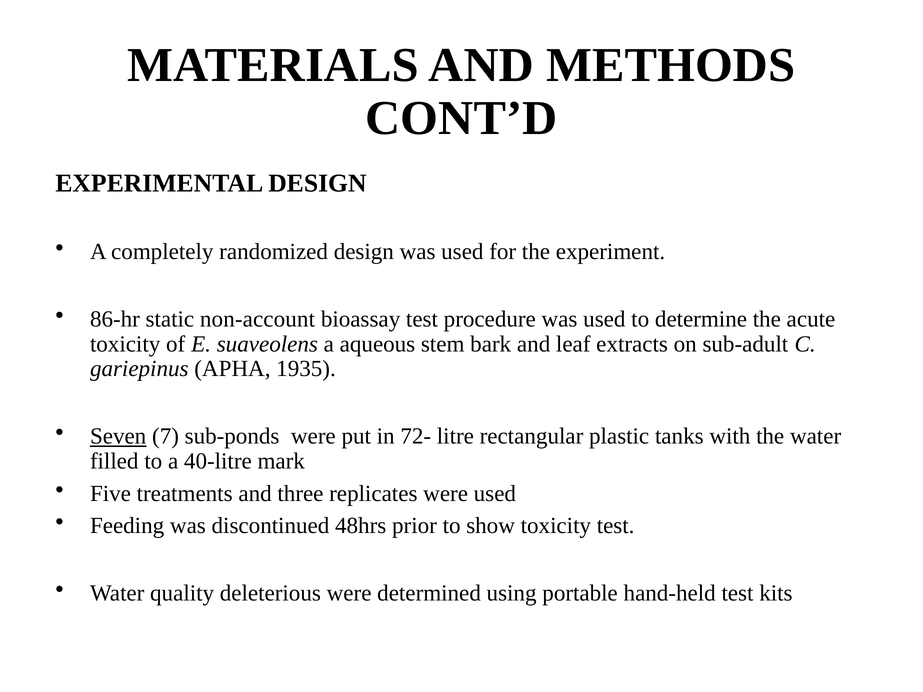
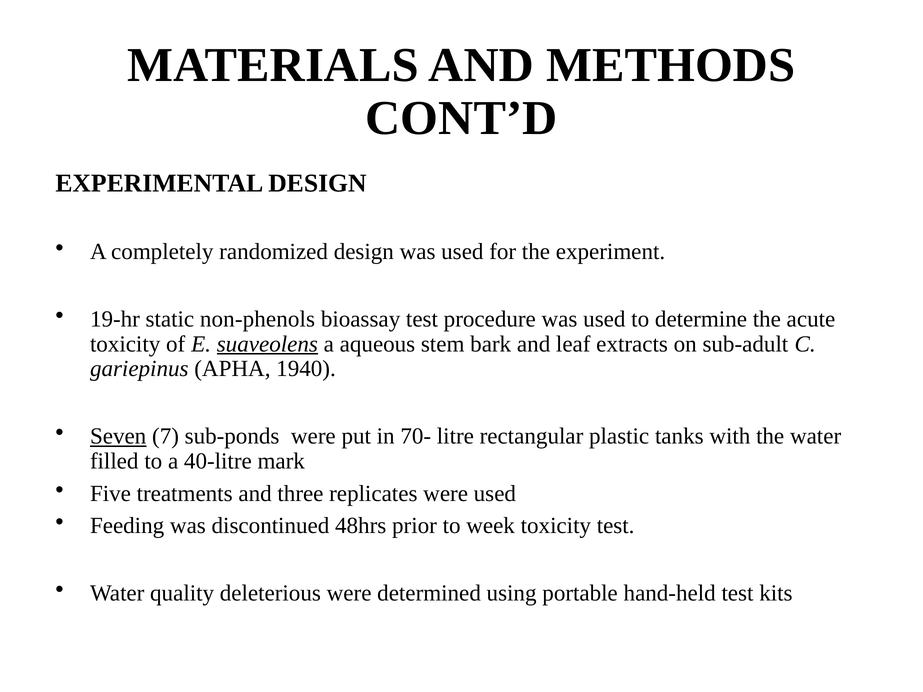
86-hr: 86-hr -> 19-hr
non-account: non-account -> non-phenols
suaveolens underline: none -> present
1935: 1935 -> 1940
72-: 72- -> 70-
show: show -> week
